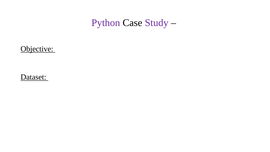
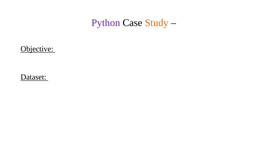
Study colour: purple -> orange
